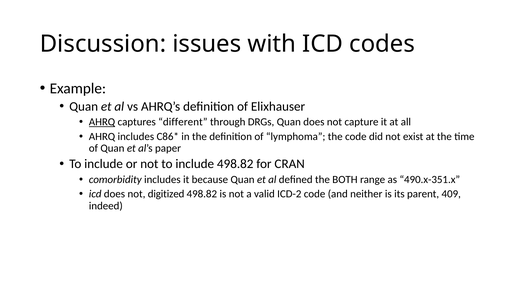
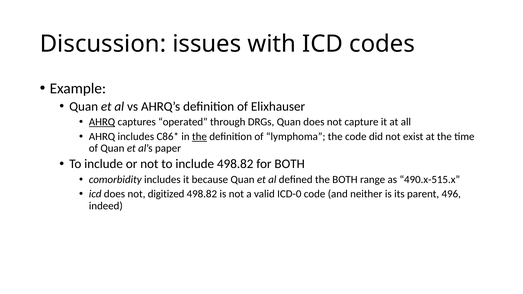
different: different -> operated
the at (199, 137) underline: none -> present
for CRAN: CRAN -> BOTH
490.x-351.x: 490.x-351.x -> 490.x-515.x
ICD-2: ICD-2 -> ICD-0
409: 409 -> 496
